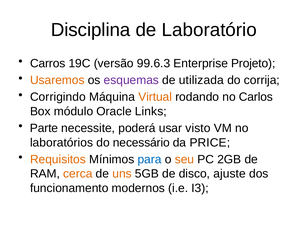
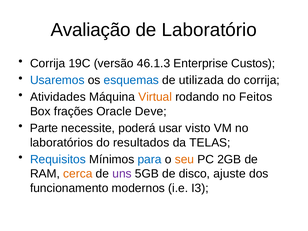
Disciplina: Disciplina -> Avaliação
Carros at (48, 63): Carros -> Corrija
99.6.3: 99.6.3 -> 46.1.3
Projeto: Projeto -> Custos
Usaremos colour: orange -> blue
esquemas colour: purple -> blue
Corrigindo: Corrigindo -> Atividades
Carlos: Carlos -> Feitos
módulo: módulo -> frações
Links: Links -> Deve
necessário: necessário -> resultados
PRICE: PRICE -> TELAS
Requisitos colour: orange -> blue
uns colour: orange -> purple
